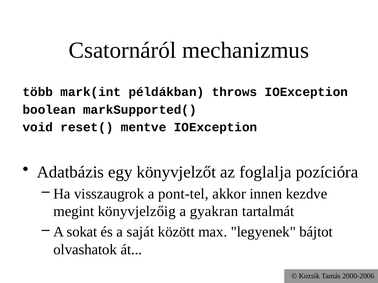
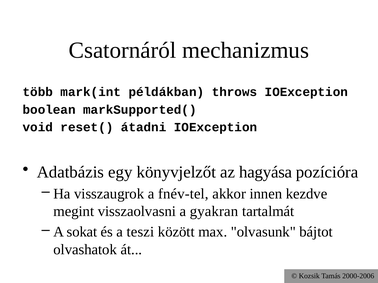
mentve: mentve -> átadni
foglalja: foglalja -> hagyása
pont-tel: pont-tel -> fnév-tel
könyvjelzőig: könyvjelzőig -> visszaolvasni
saját: saját -> teszi
legyenek: legyenek -> olvasunk
